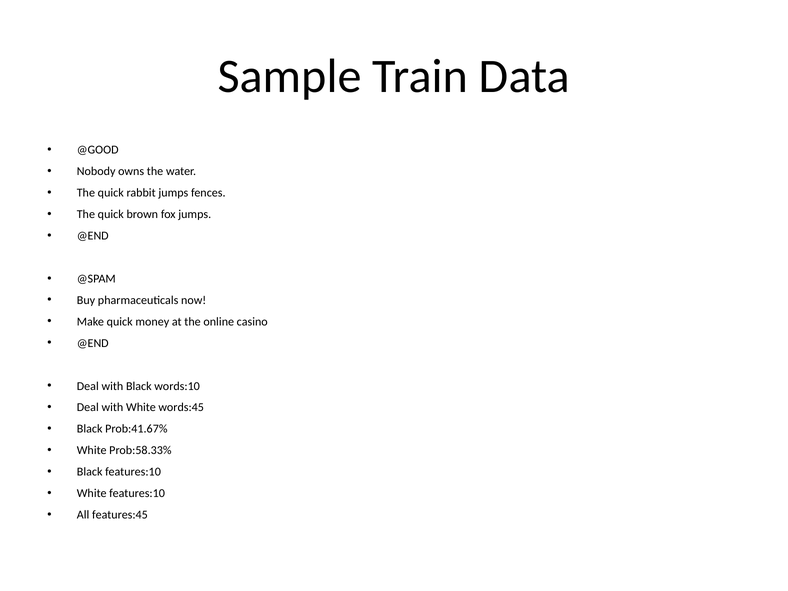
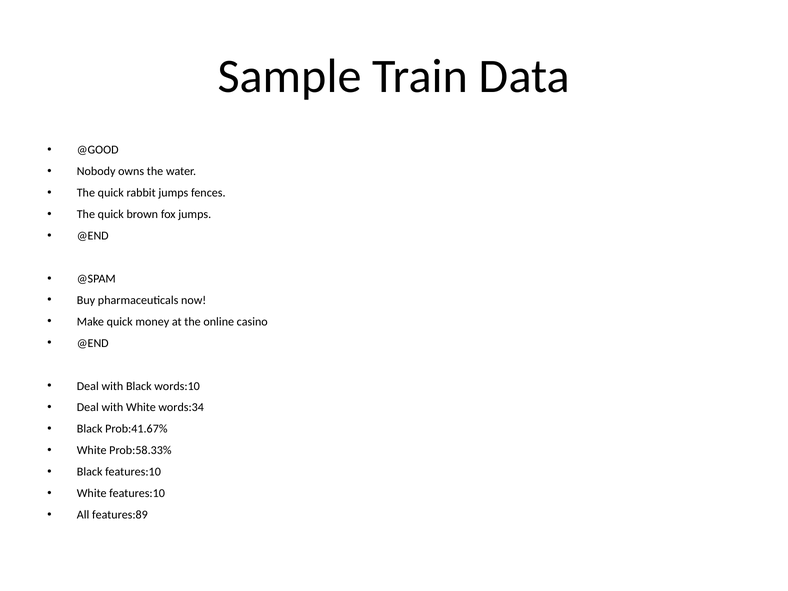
words:45: words:45 -> words:34
features:45: features:45 -> features:89
